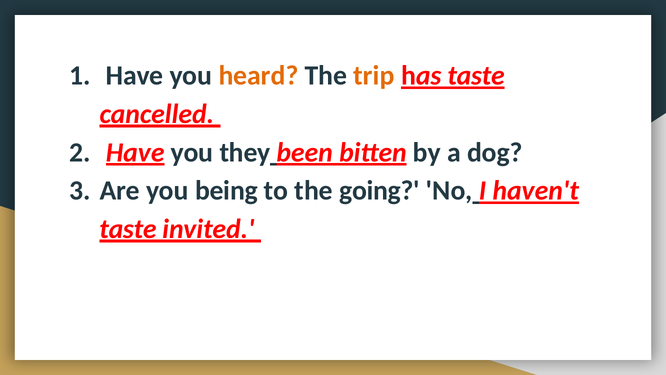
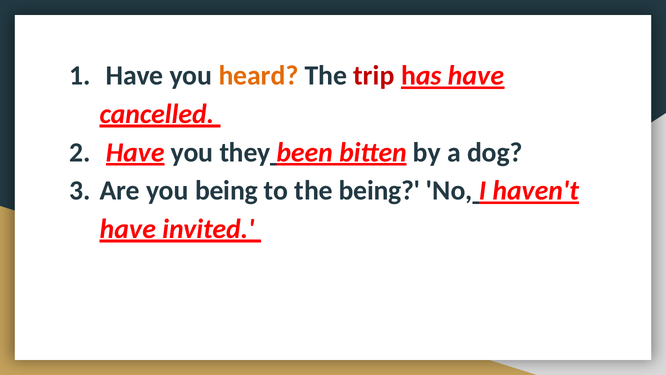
trip colour: orange -> red
has taste: taste -> have
the going: going -> being
taste at (128, 229): taste -> have
